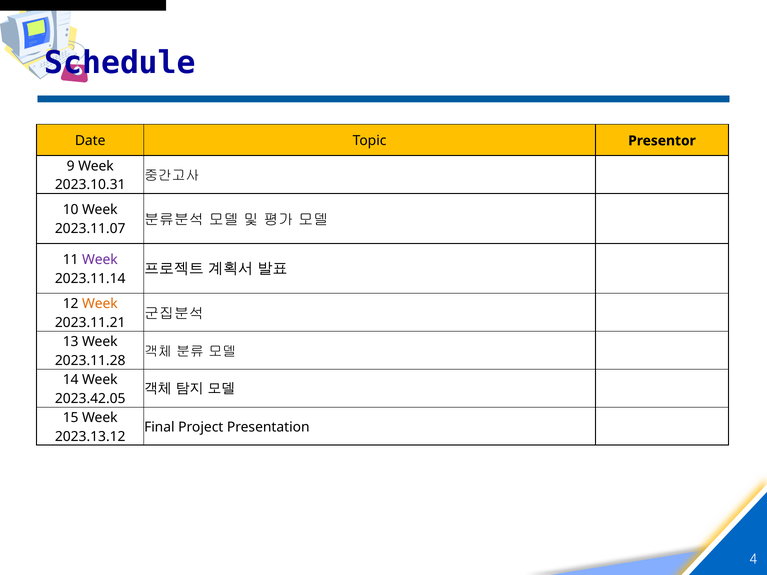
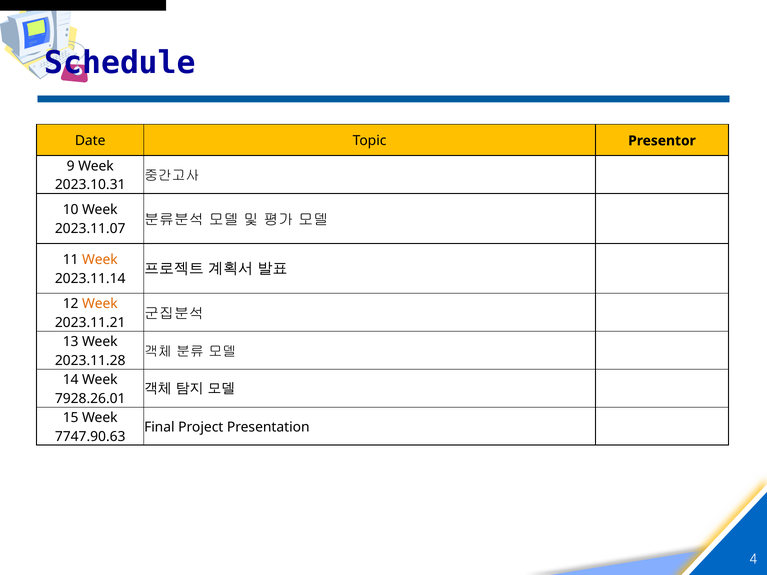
Week at (100, 260) colour: purple -> orange
2023.42.05: 2023.42.05 -> 7928.26.01
2023.13.12: 2023.13.12 -> 7747.90.63
